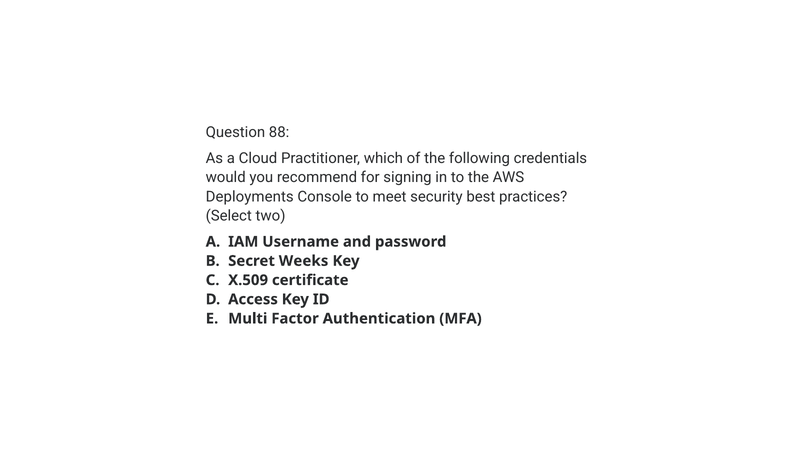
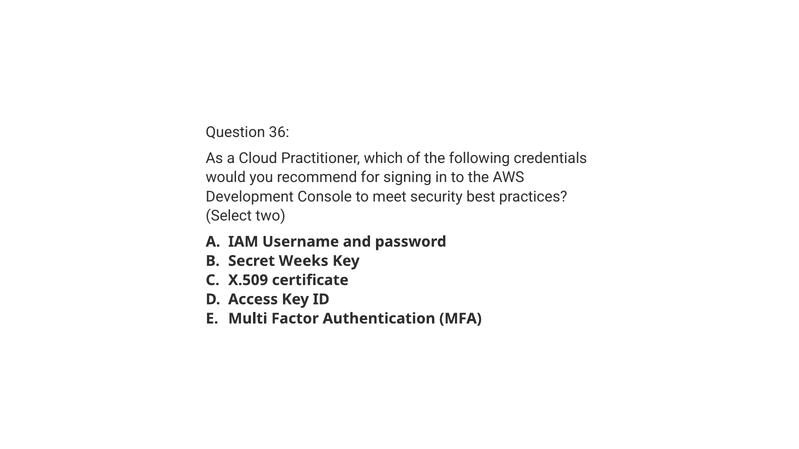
88: 88 -> 36
Deployments: Deployments -> Development
